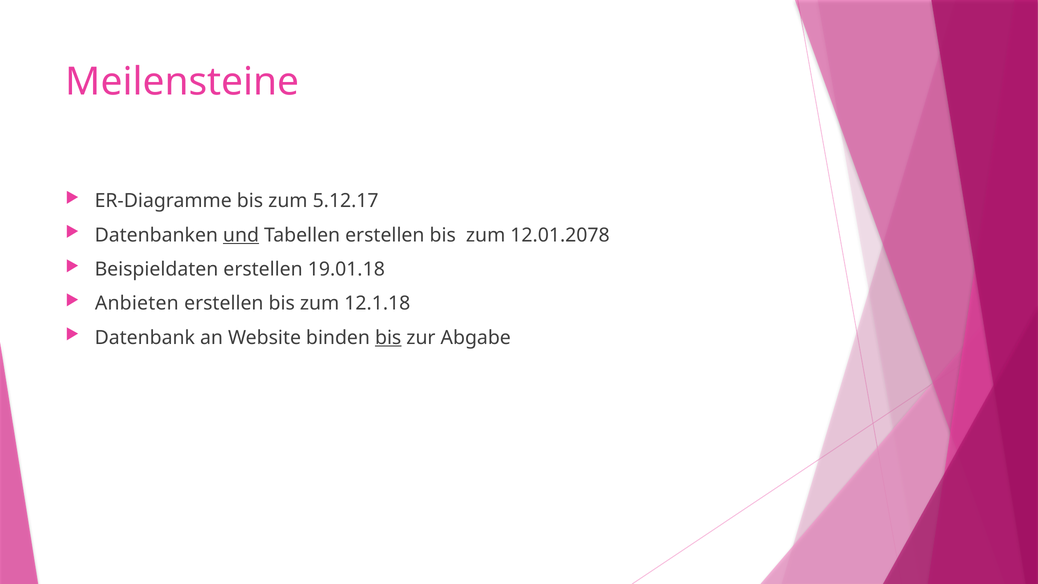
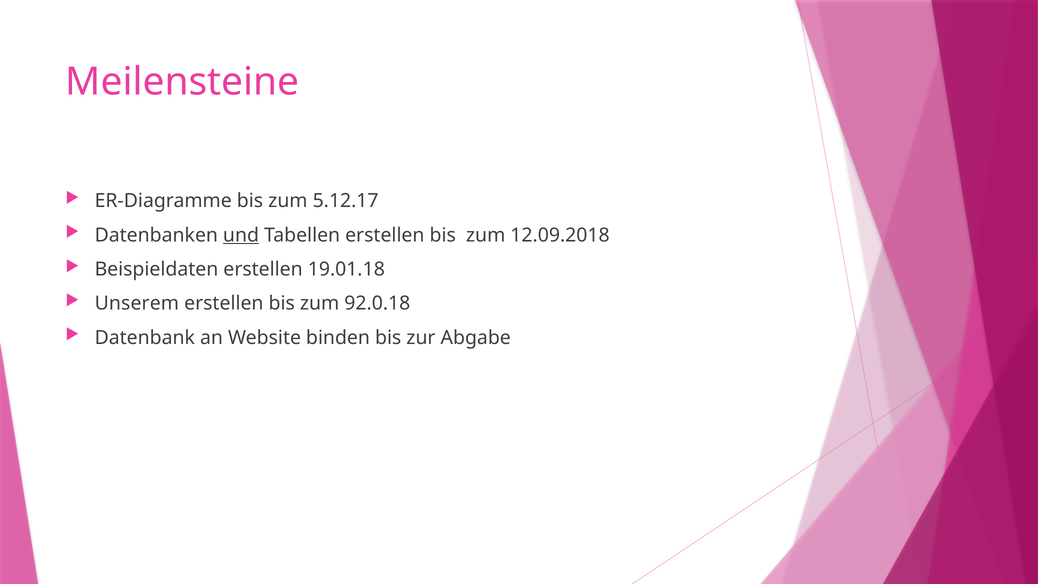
12.01.2078: 12.01.2078 -> 12.09.2018
Anbieten: Anbieten -> Unserem
12.1.18: 12.1.18 -> 92.0.18
bis at (388, 338) underline: present -> none
